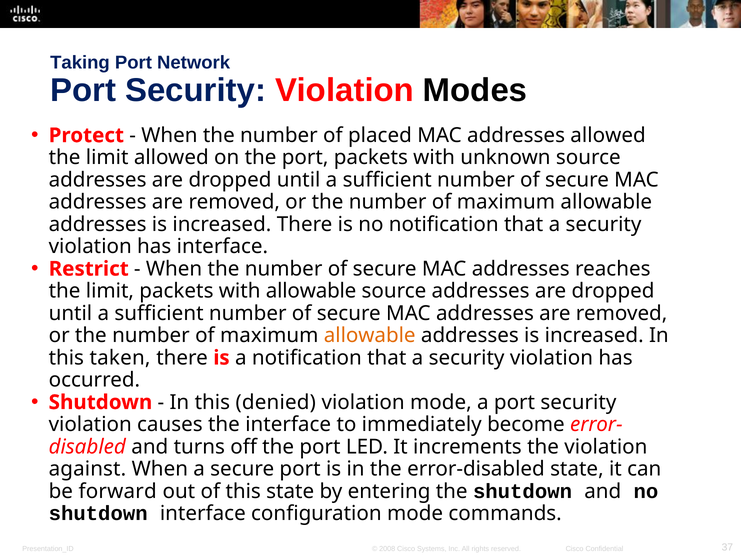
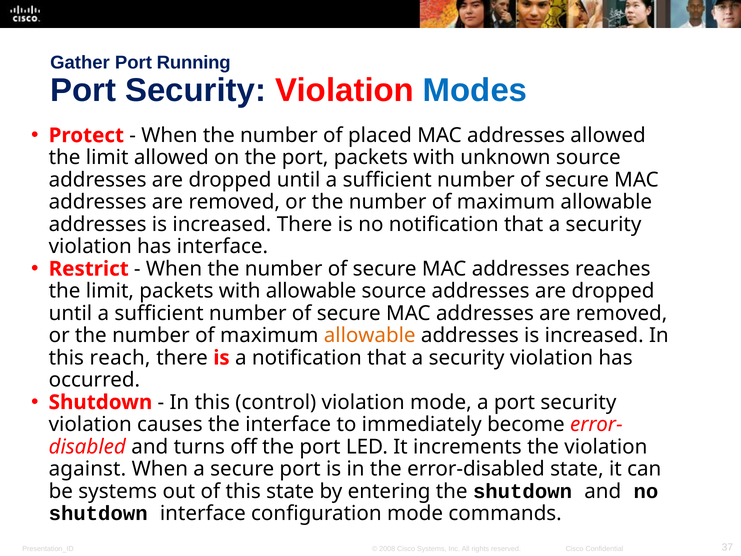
Taking: Taking -> Gather
Network: Network -> Running
Modes colour: black -> blue
taken: taken -> reach
denied: denied -> control
be forward: forward -> systems
